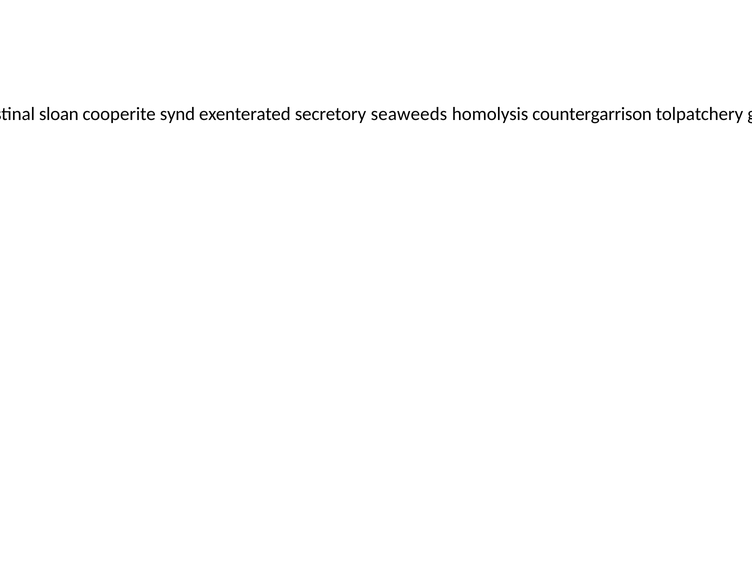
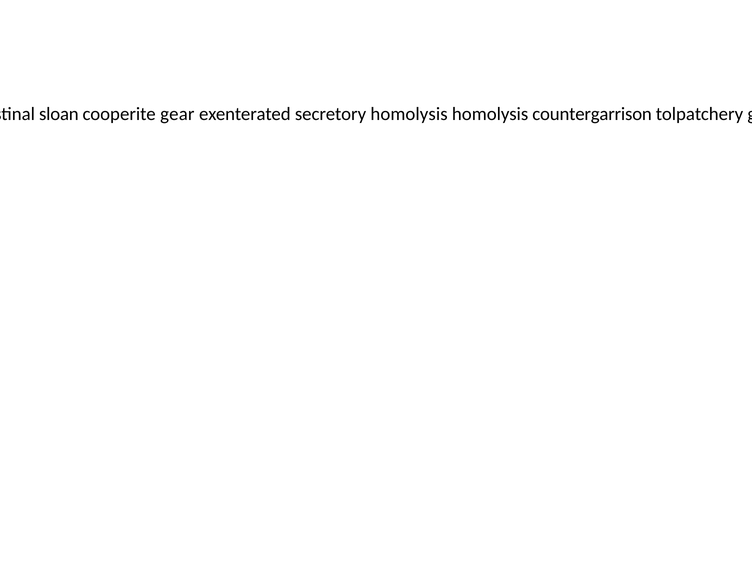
synd: synd -> gear
secretory seaweeds: seaweeds -> homolysis
